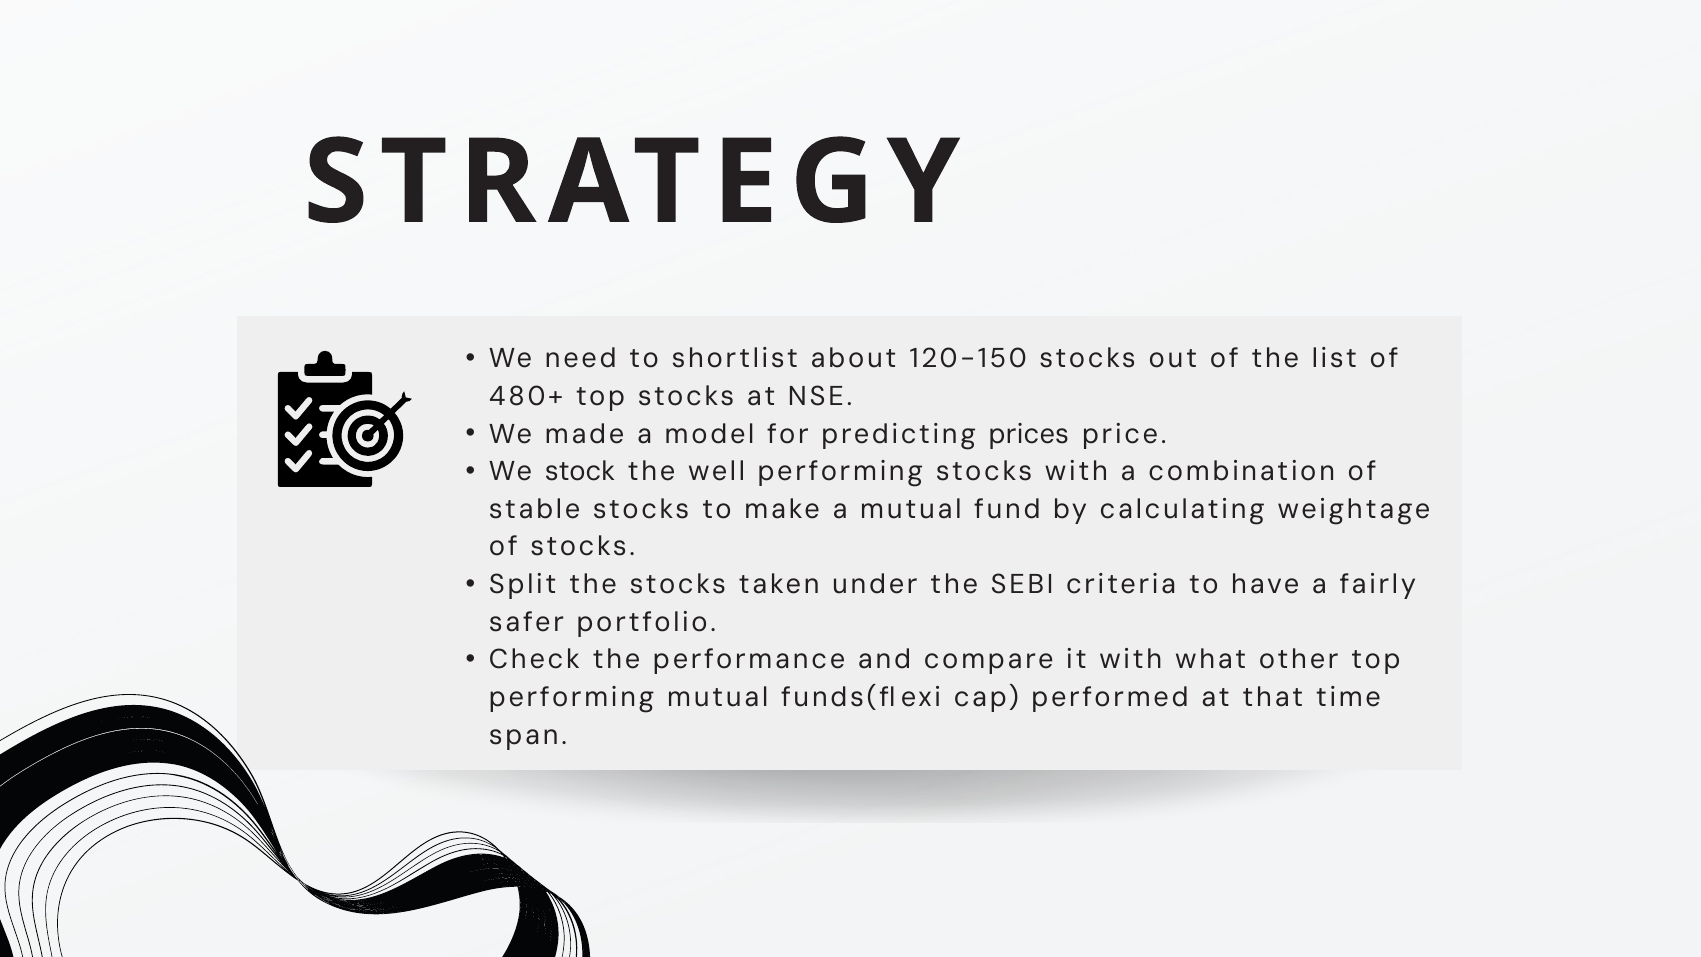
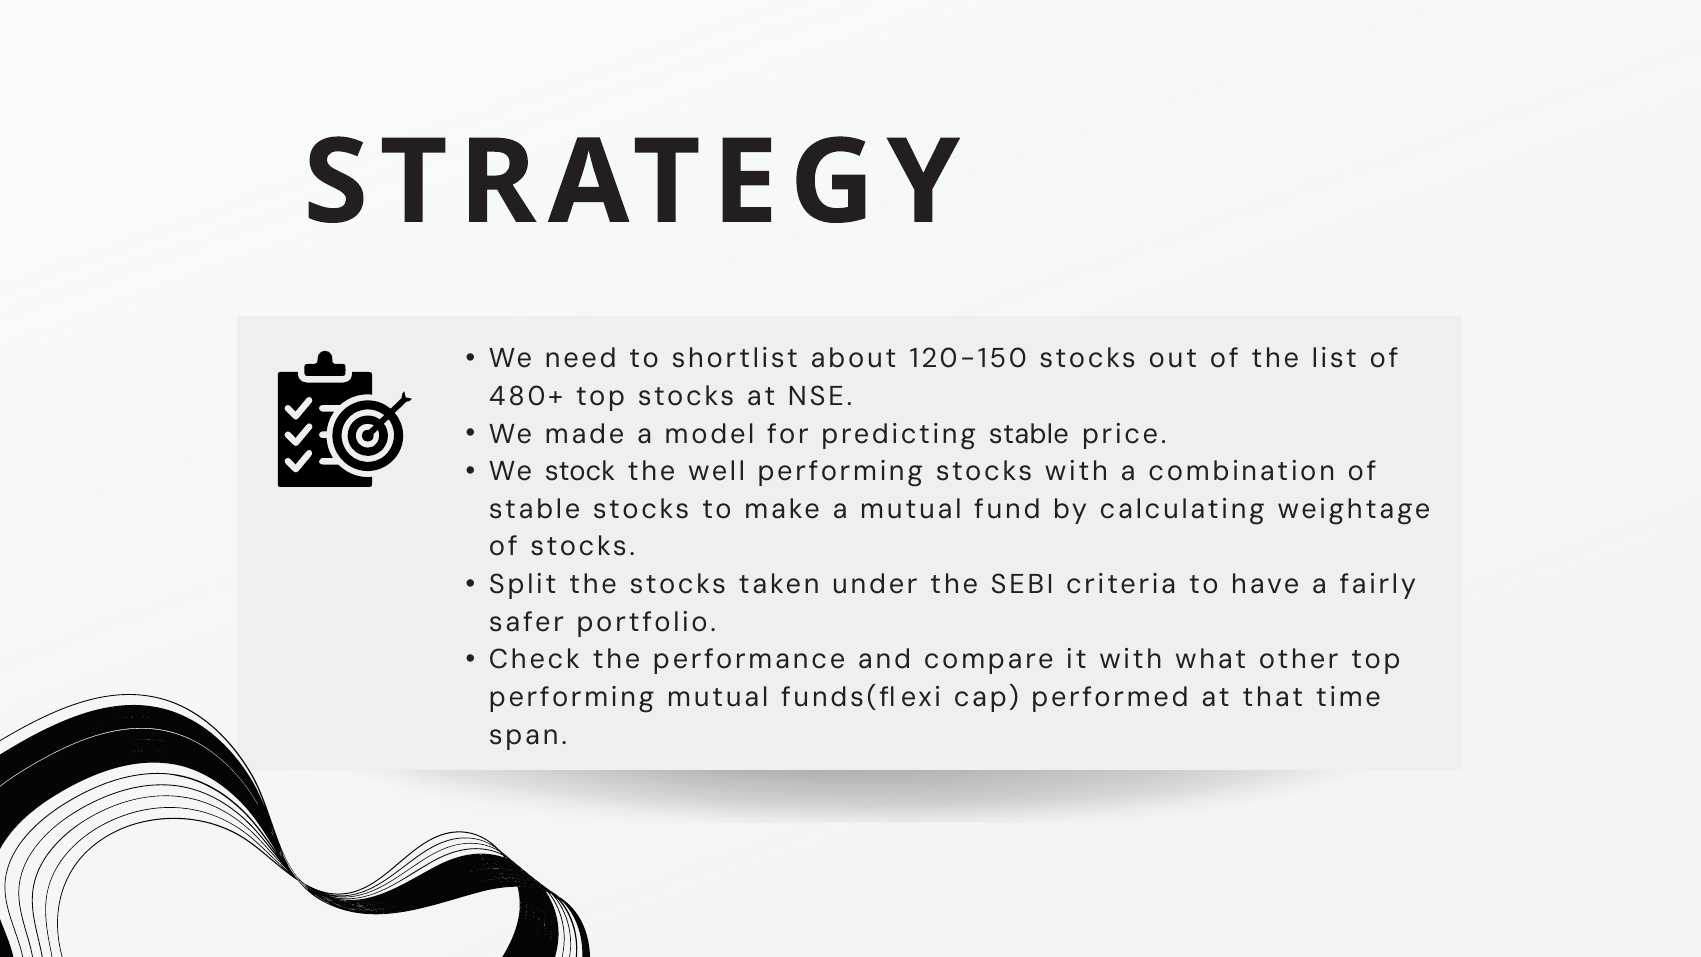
predicting prices: prices -> stable
